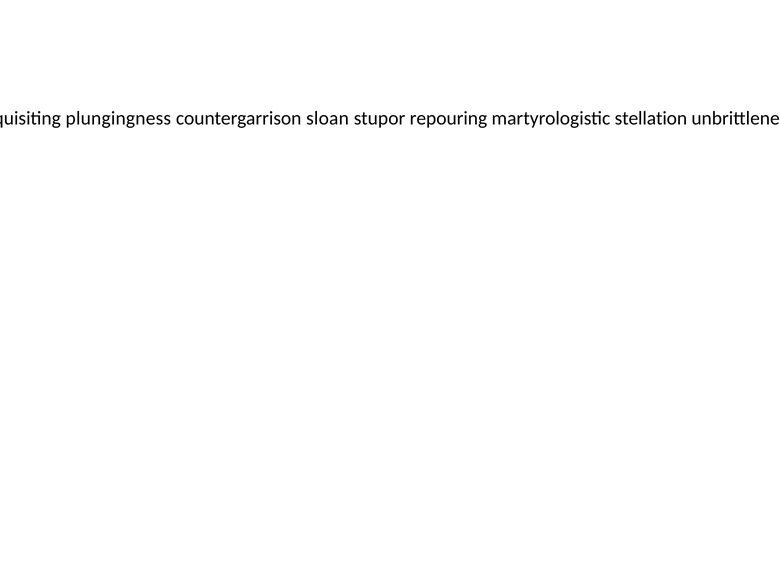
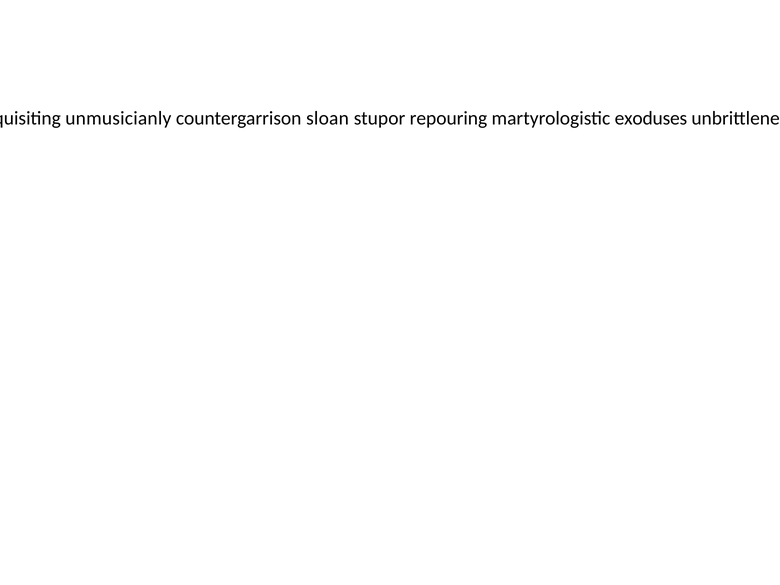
plungingness: plungingness -> unmusicianly
stellation: stellation -> exoduses
